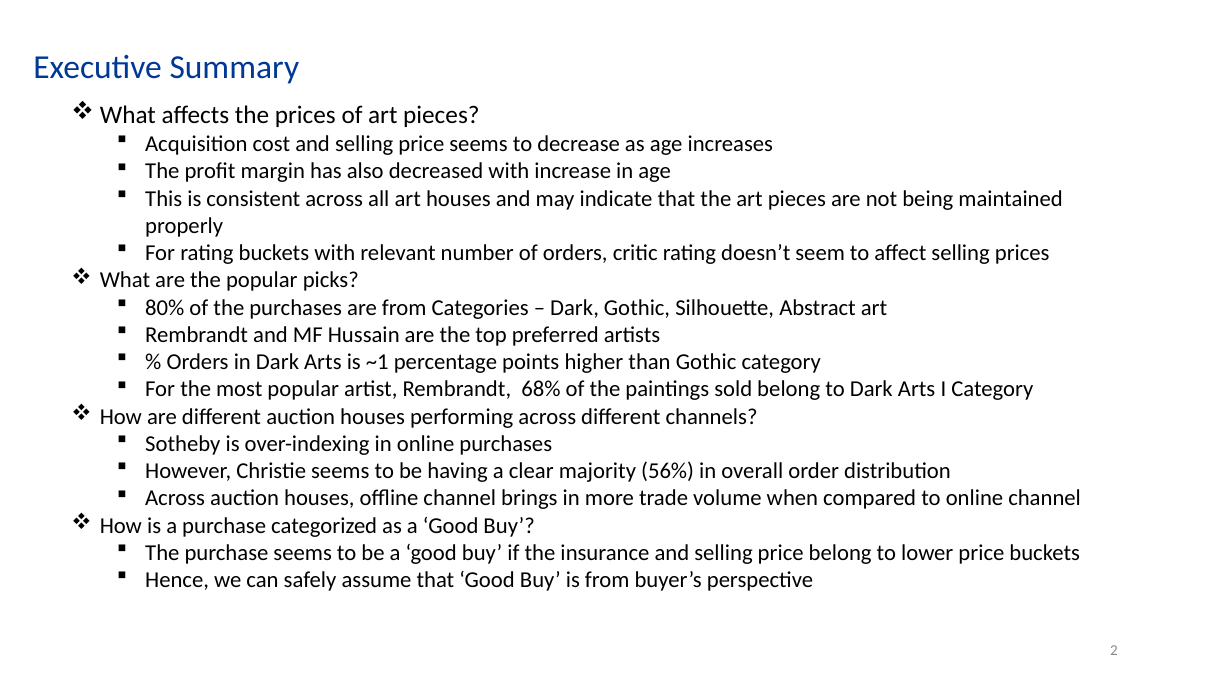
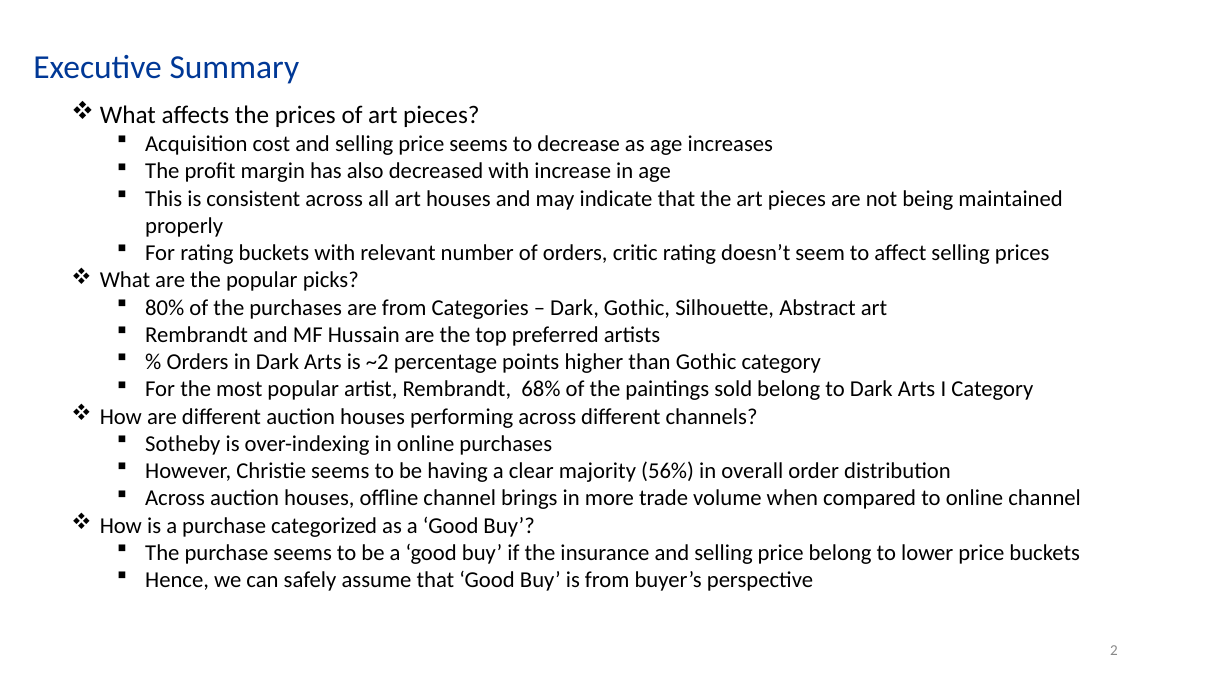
~1: ~1 -> ~2
